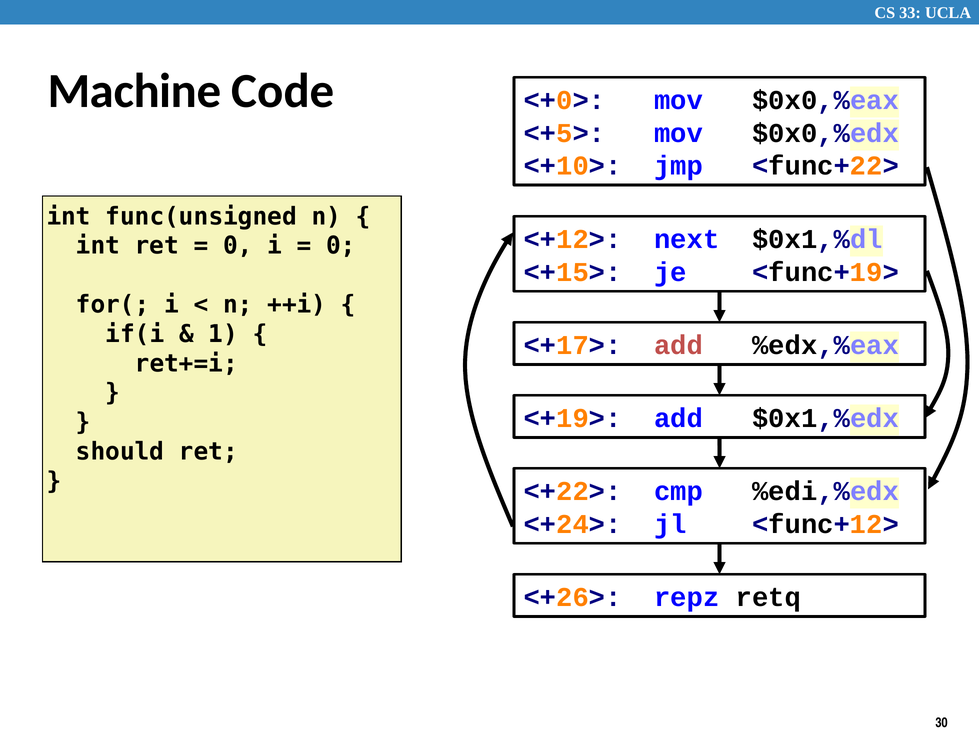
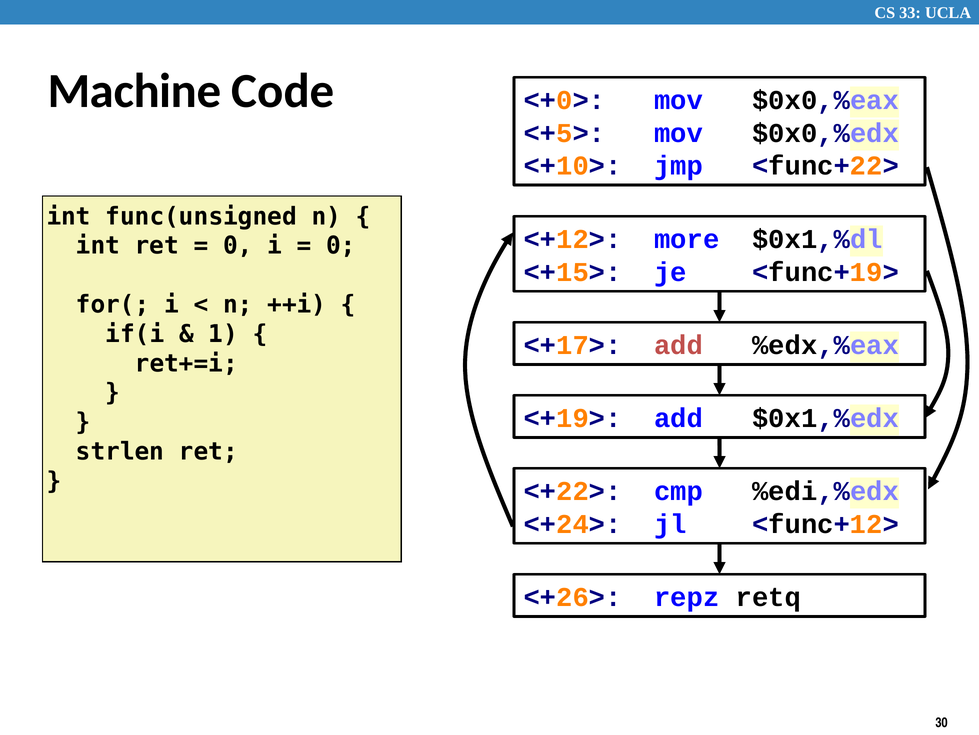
next: next -> more
should: should -> strlen
